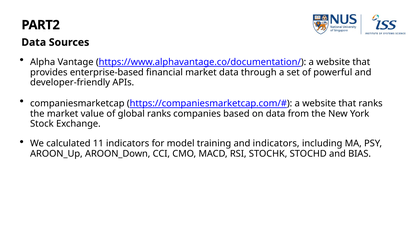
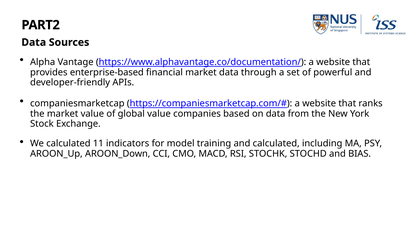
global ranks: ranks -> value
and indicators: indicators -> calculated
